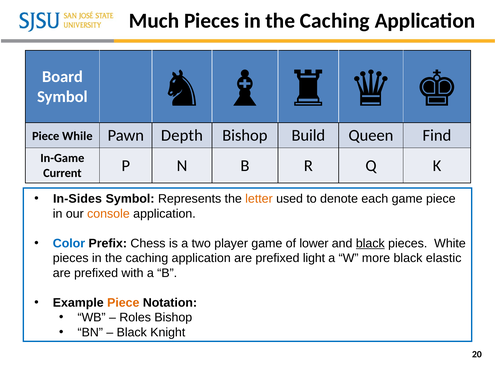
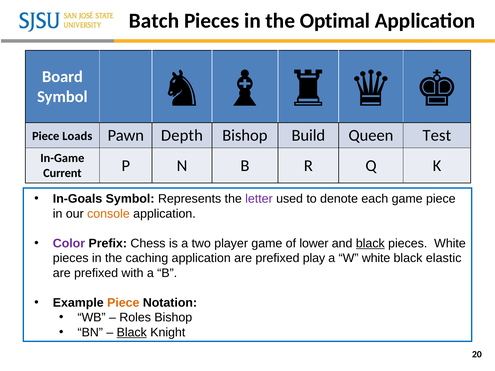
Much: Much -> Batch
Caching at (335, 21): Caching -> Optimal
While: While -> Loads
Find: Find -> Test
In-Sides: In-Sides -> In-Goals
letter colour: orange -> purple
Color colour: blue -> purple
light: light -> play
W more: more -> white
Black at (132, 333) underline: none -> present
